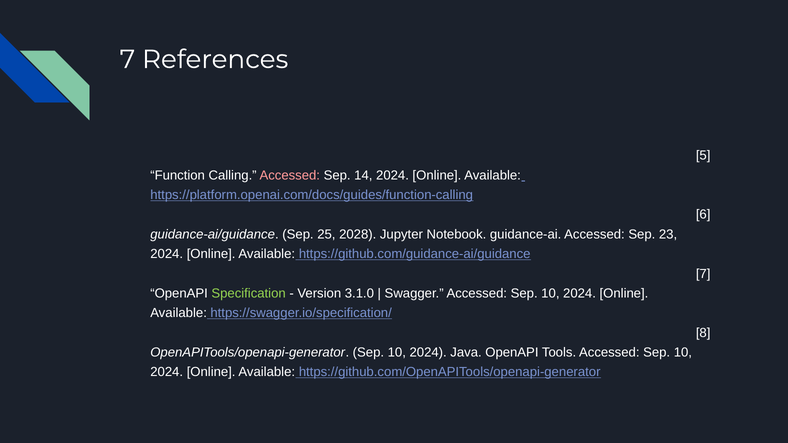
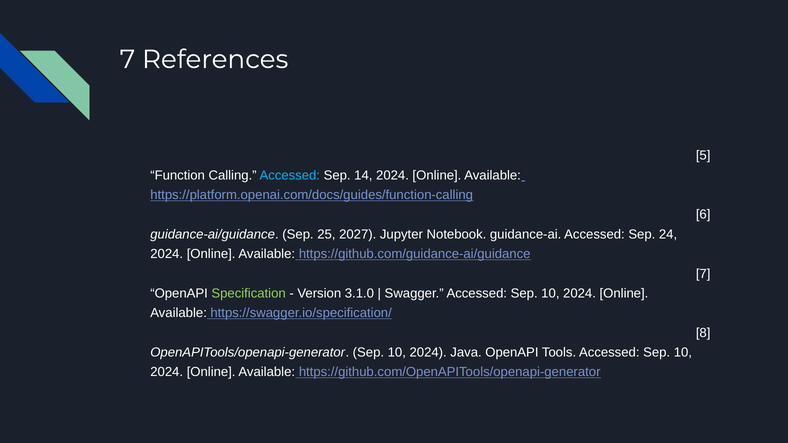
Accessed at (290, 175) colour: pink -> light blue
2028: 2028 -> 2027
23: 23 -> 24
